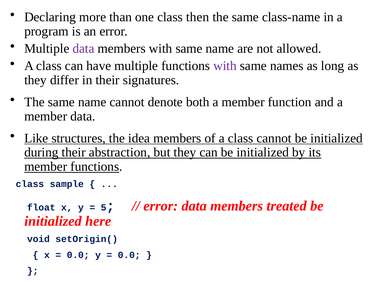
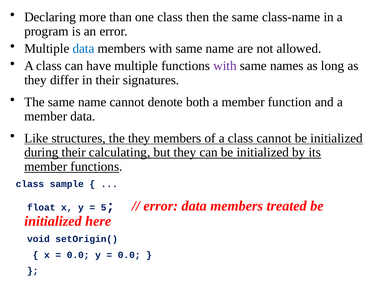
data at (83, 48) colour: purple -> blue
the idea: idea -> they
abstraction: abstraction -> calculating
